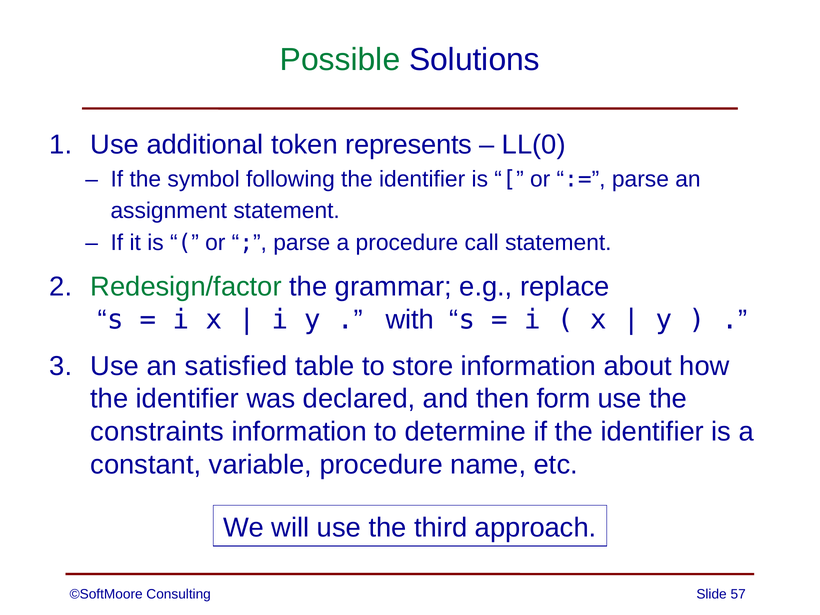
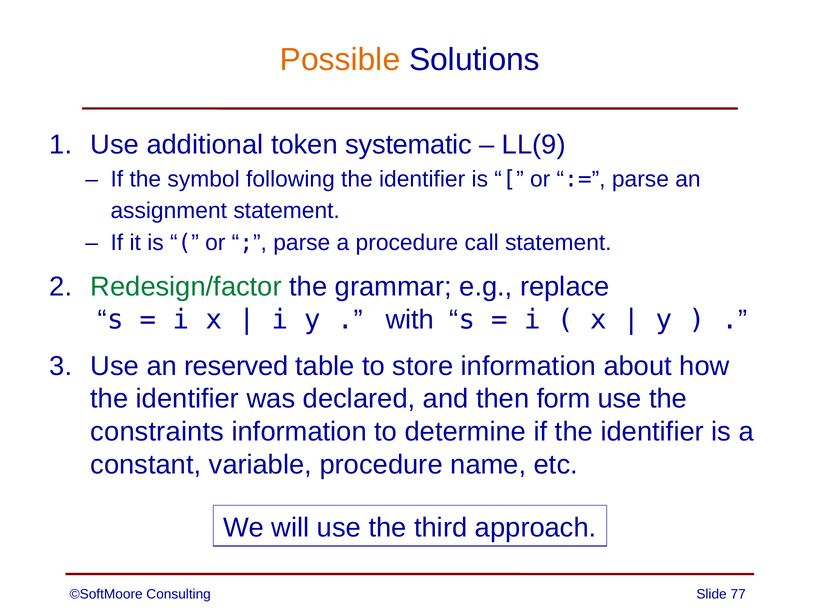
Possible colour: green -> orange
represents: represents -> systematic
LL(0: LL(0 -> LL(9
satisfied: satisfied -> reserved
57: 57 -> 77
